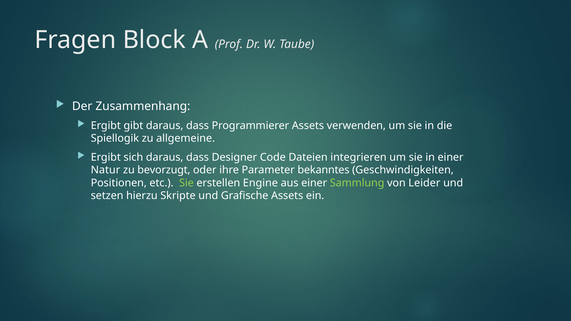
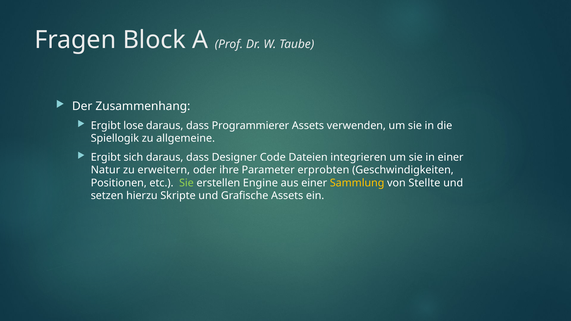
gibt: gibt -> lose
bevorzugt: bevorzugt -> erweitern
bekanntes: bekanntes -> erprobten
Sammlung colour: light green -> yellow
Leider: Leider -> Stellte
